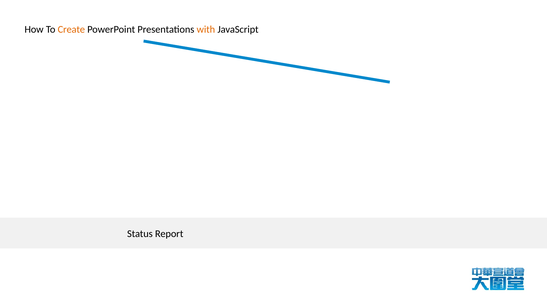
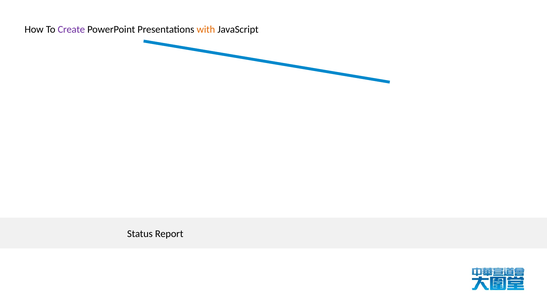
Create colour: orange -> purple
